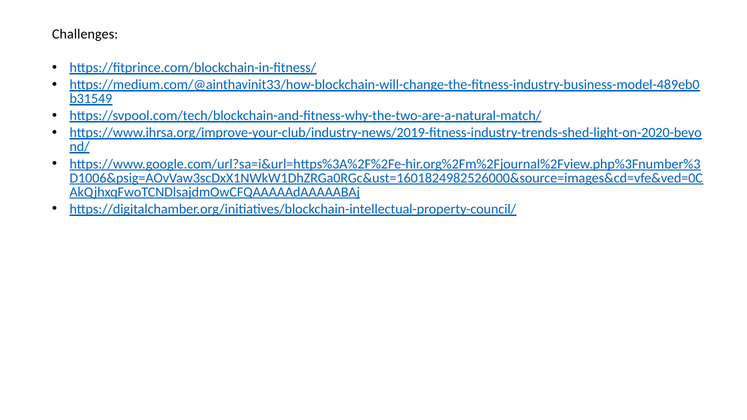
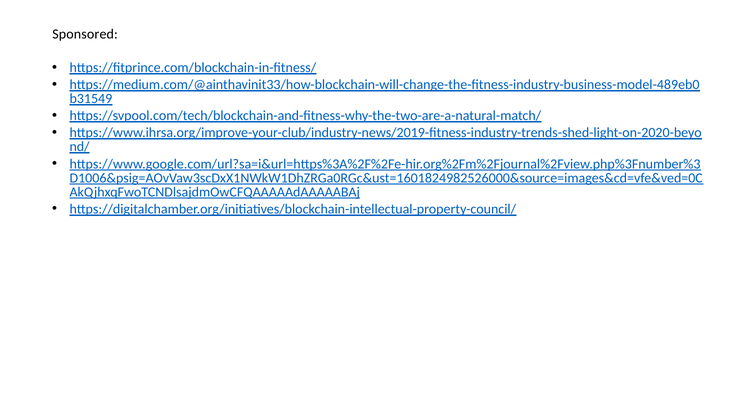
Challenges: Challenges -> Sponsored
